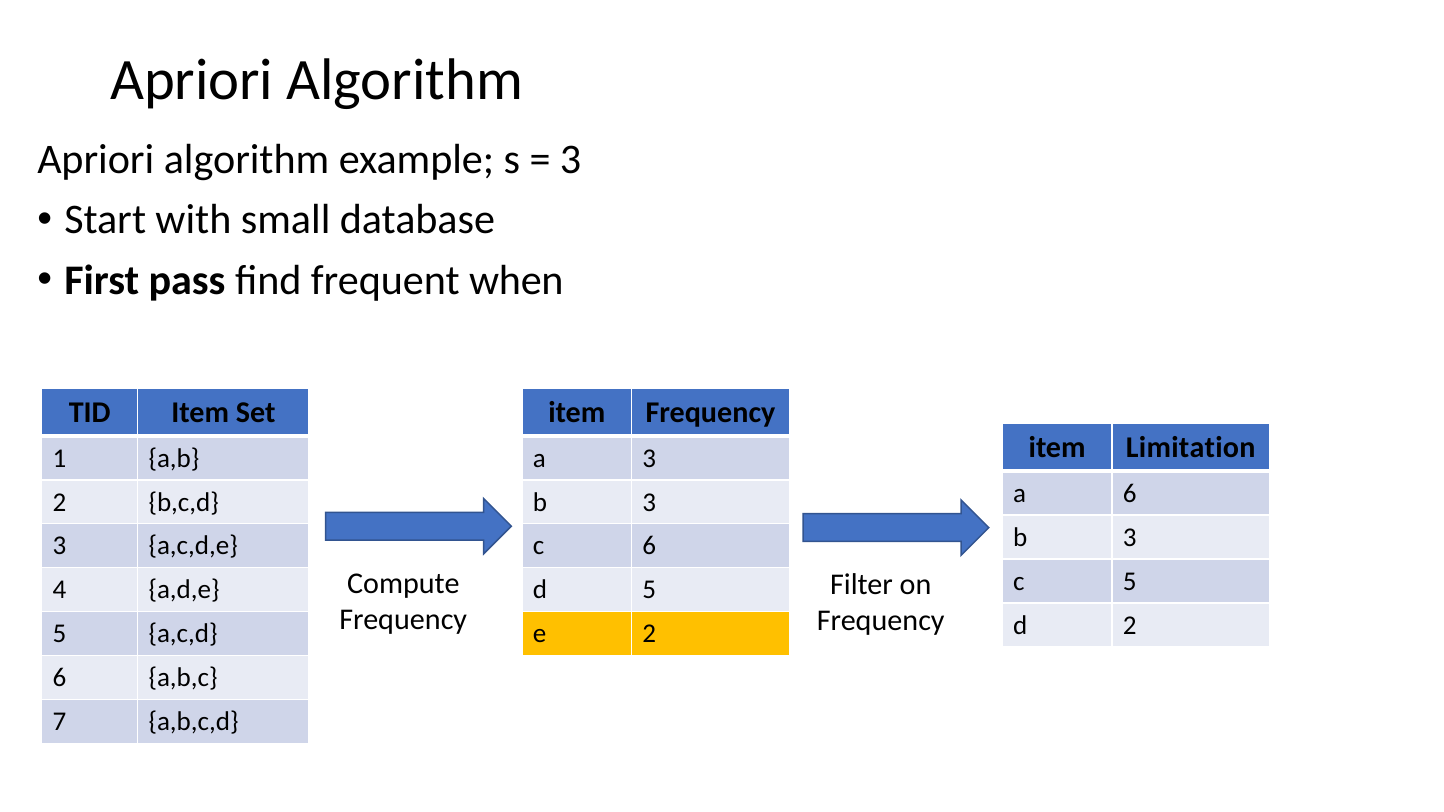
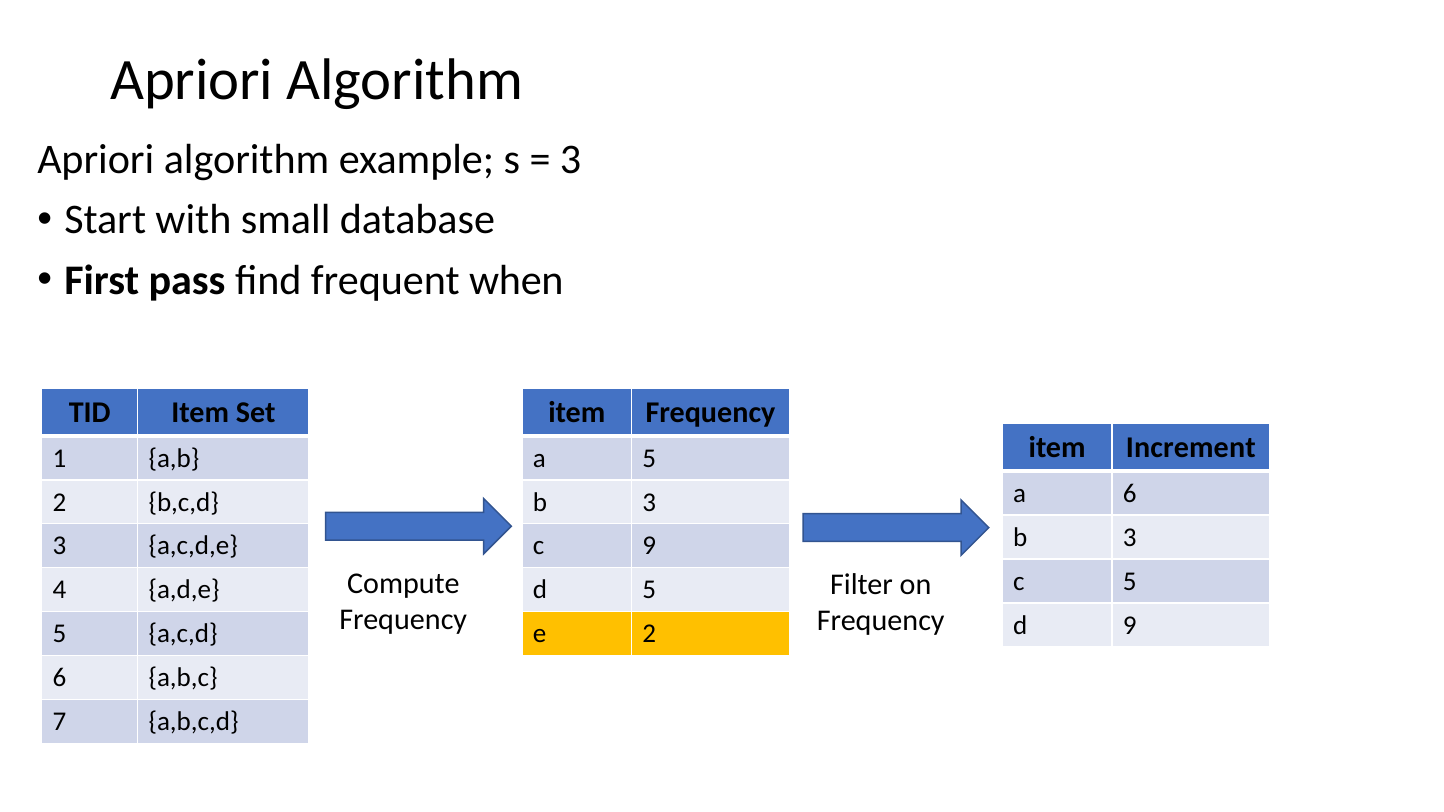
Limitation: Limitation -> Increment
a 3: 3 -> 5
c 6: 6 -> 9
d 2: 2 -> 9
